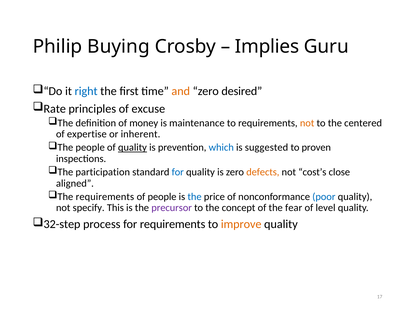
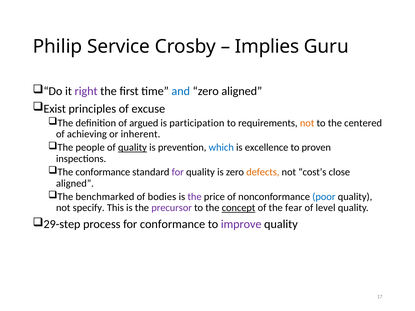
Buying: Buying -> Service
right colour: blue -> purple
and colour: orange -> blue
zero desired: desired -> aligned
Rate: Rate -> Exist
money: money -> argued
maintenance: maintenance -> participation
expertise: expertise -> achieving
suggested: suggested -> excellence
participation at (103, 172): participation -> conformance
for at (178, 172) colour: blue -> purple
requirements at (105, 197): requirements -> benchmarked
of people: people -> bodies
the at (195, 197) colour: blue -> purple
concept underline: none -> present
32-step: 32-step -> 29-step
for requirements: requirements -> conformance
improve colour: orange -> purple
